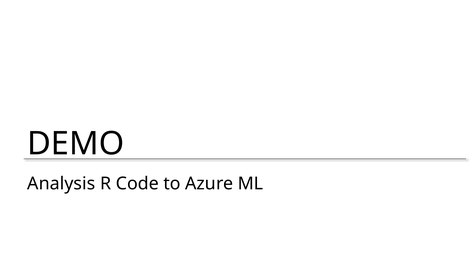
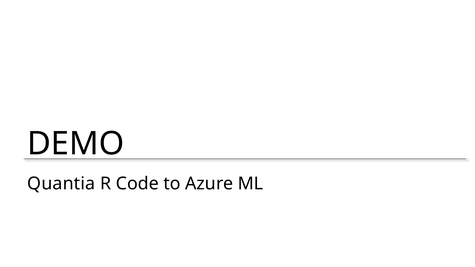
Analysis: Analysis -> Quantia
